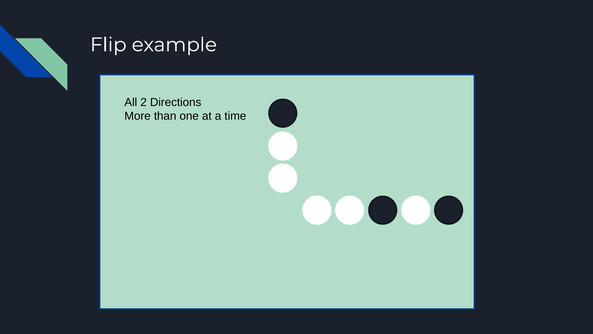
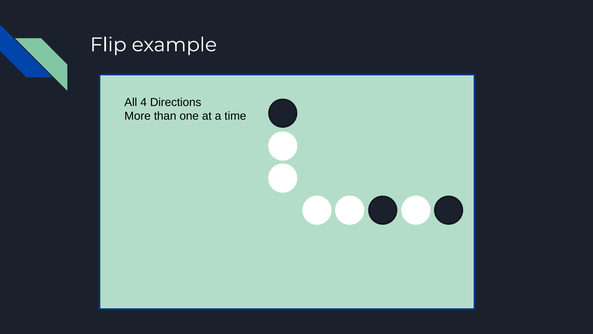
2: 2 -> 4
